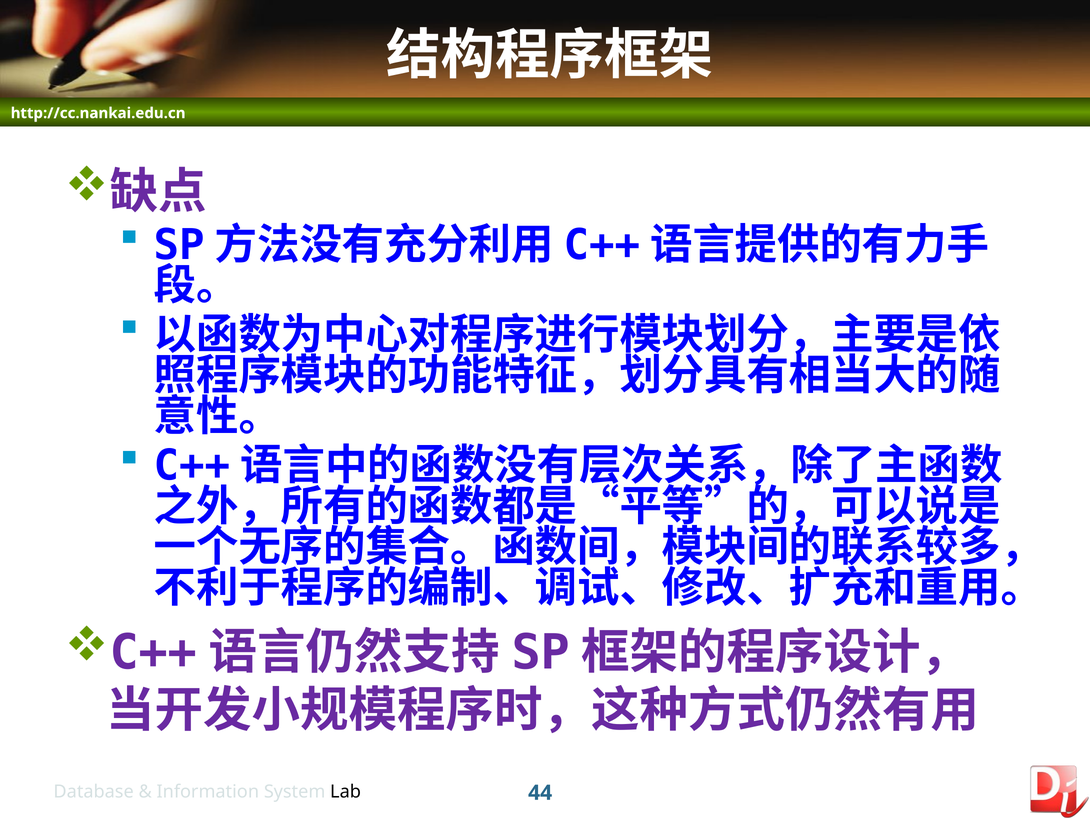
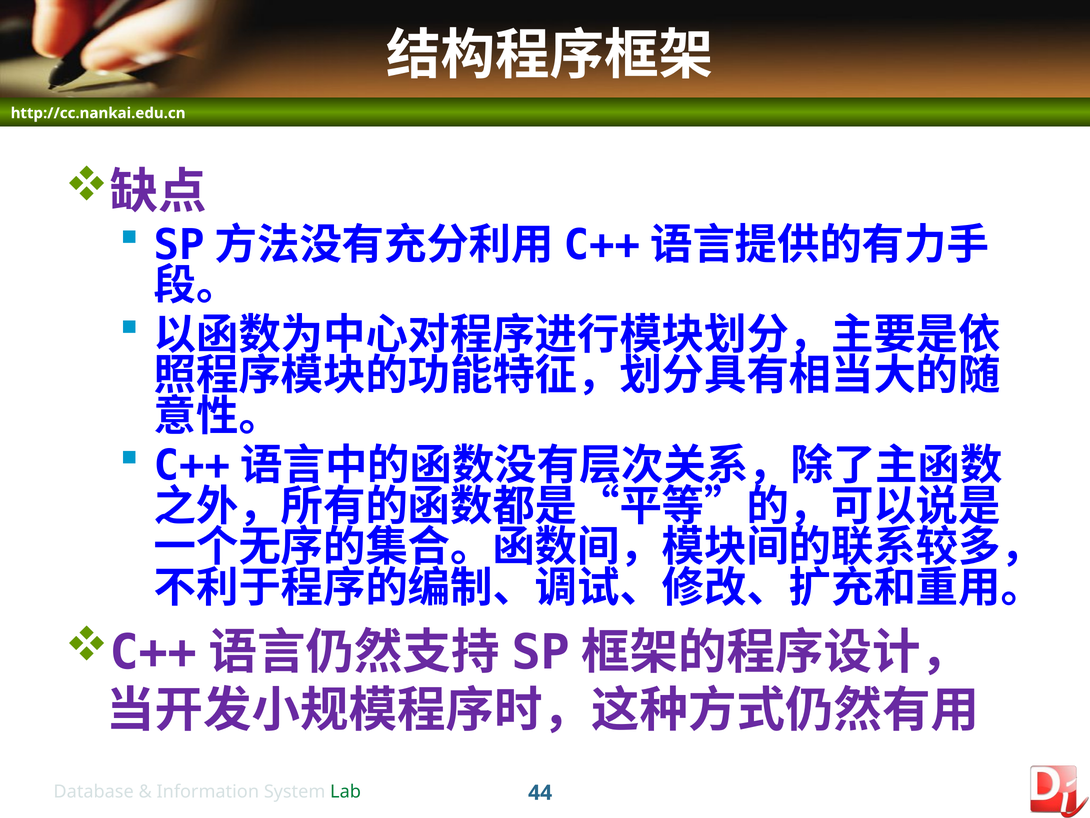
Lab colour: black -> green
